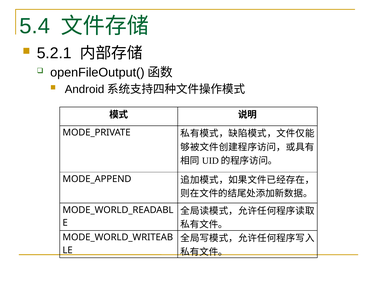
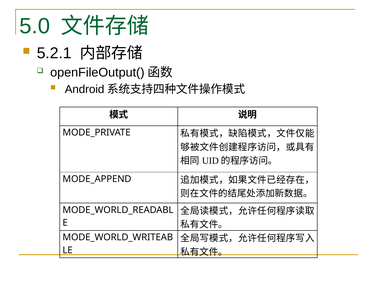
5.4: 5.4 -> 5.0
